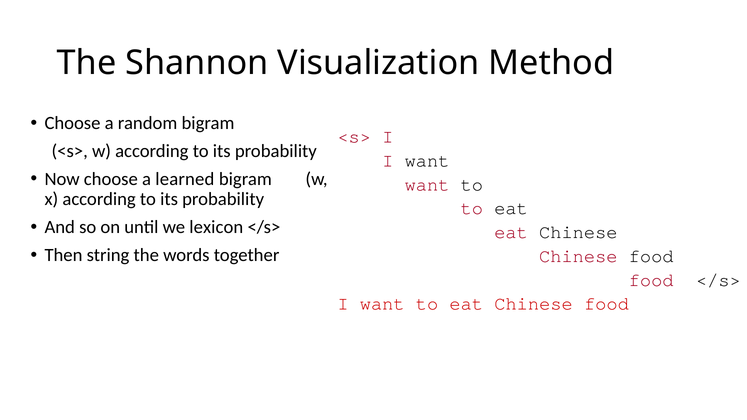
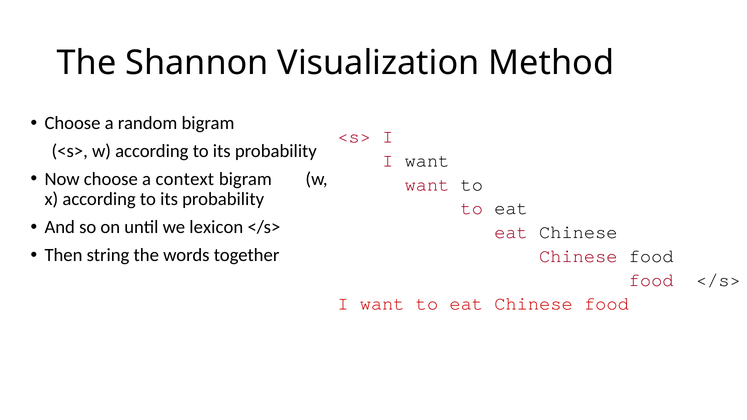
learned: learned -> context
